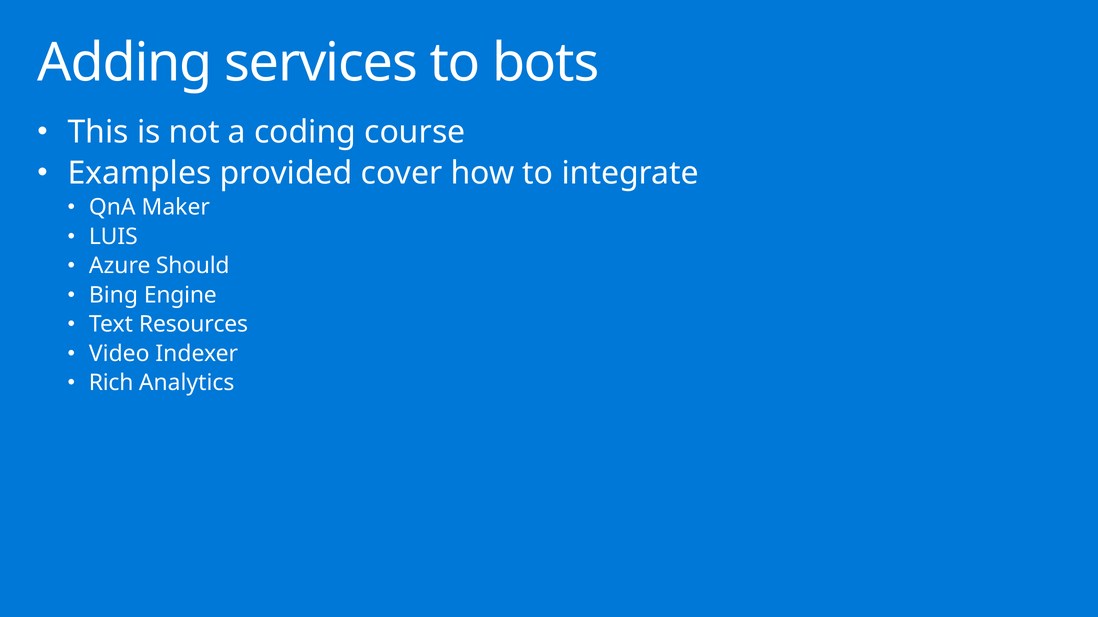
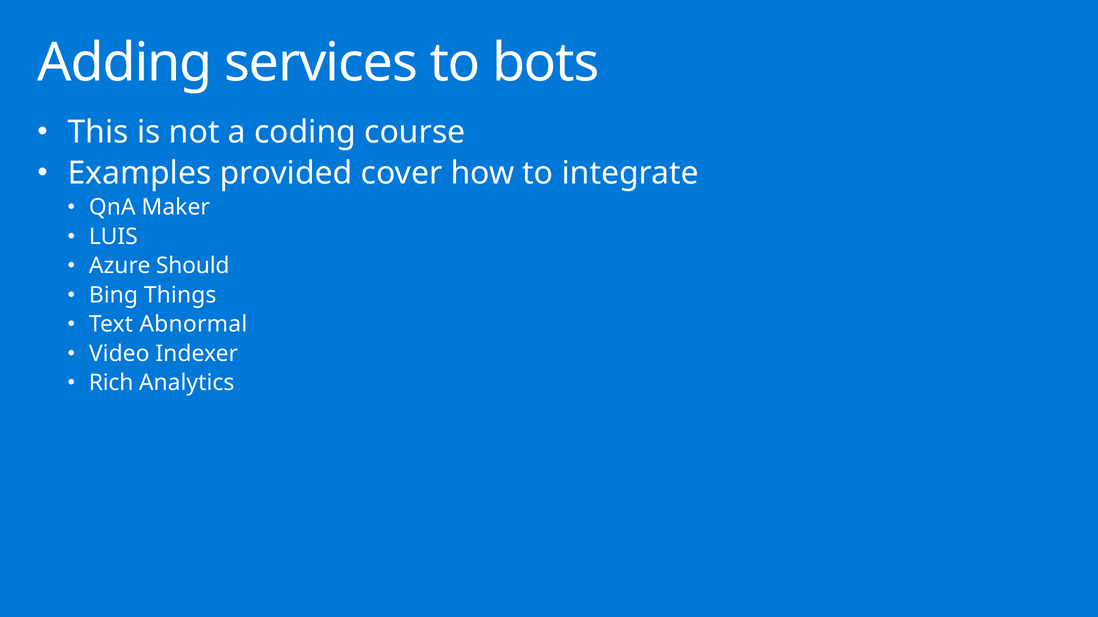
Engine: Engine -> Things
Resources: Resources -> Abnormal
